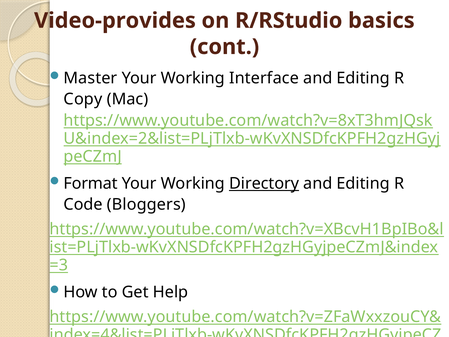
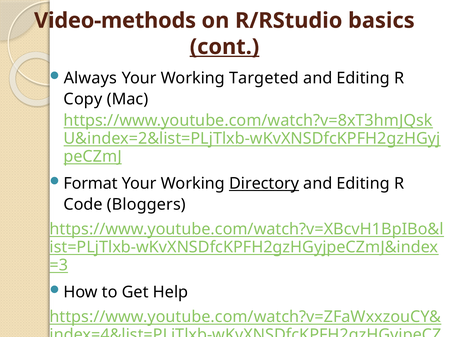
Video-provides: Video-provides -> Video-methods
cont underline: none -> present
Master: Master -> Always
Interface: Interface -> Targeted
